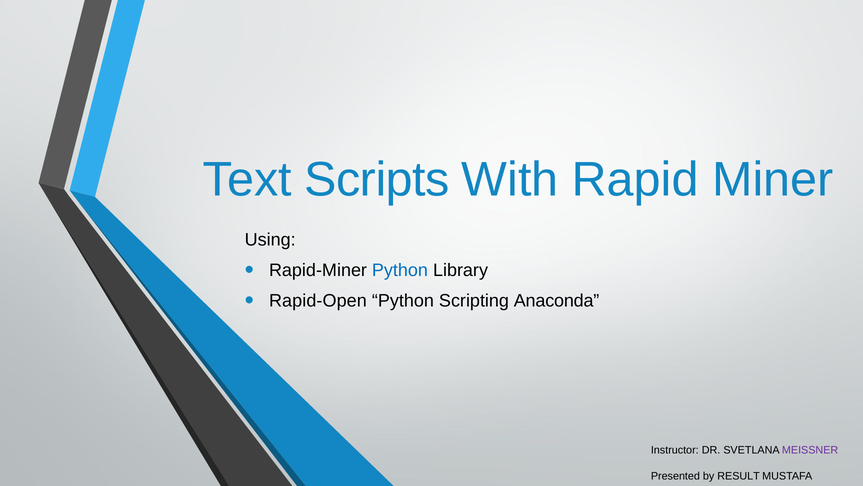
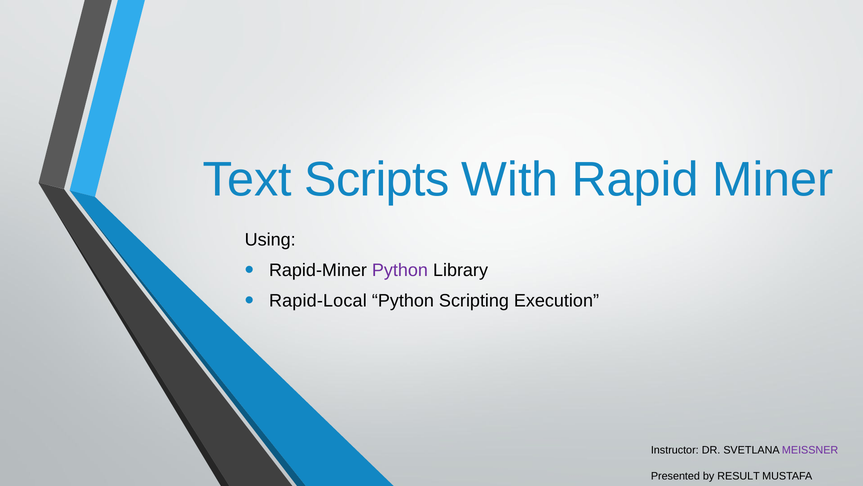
Python at (400, 270) colour: blue -> purple
Rapid-Open: Rapid-Open -> Rapid-Local
Anaconda: Anaconda -> Execution
